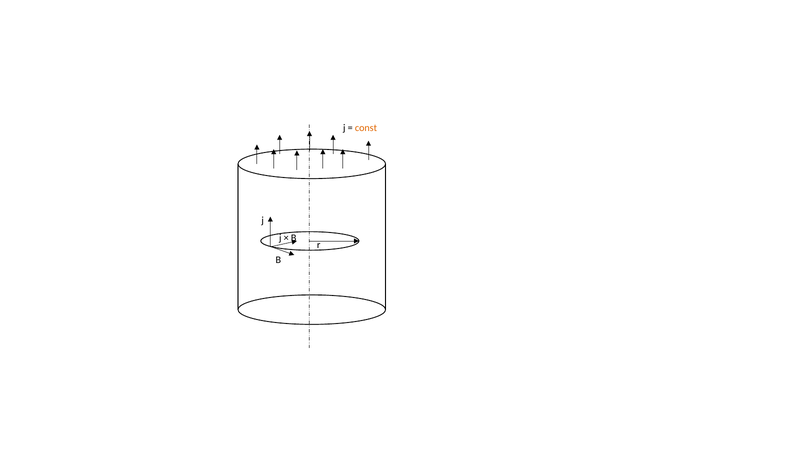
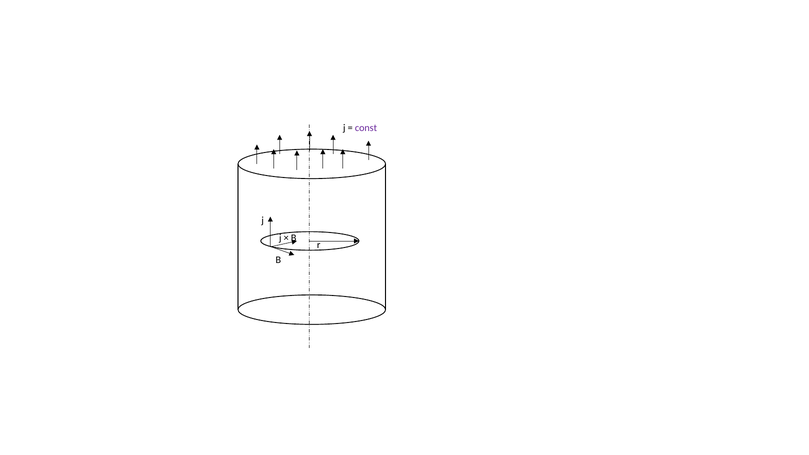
const colour: orange -> purple
